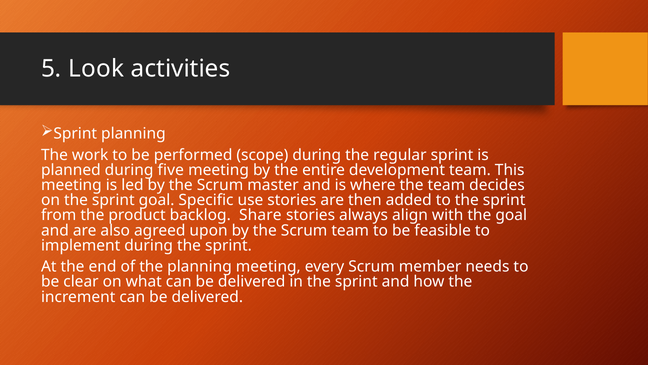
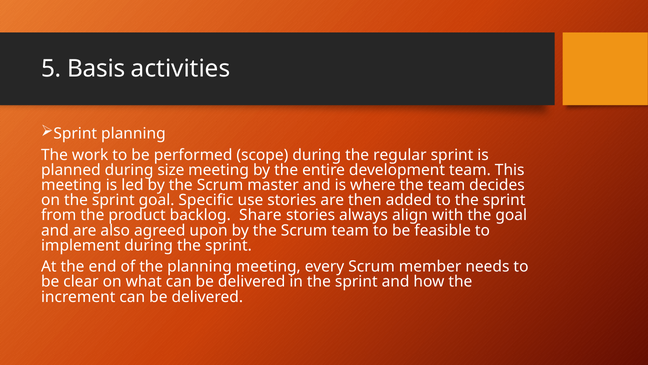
Look: Look -> Basis
five: five -> size
